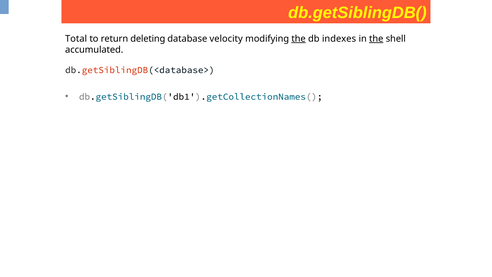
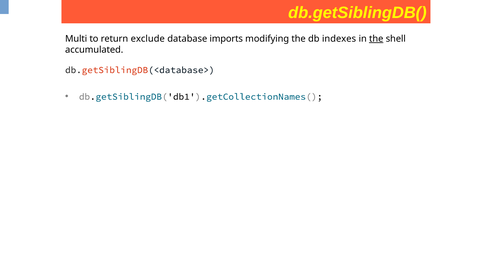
Total: Total -> Multi
deleting: deleting -> exclude
velocity: velocity -> imports
the at (299, 39) underline: present -> none
